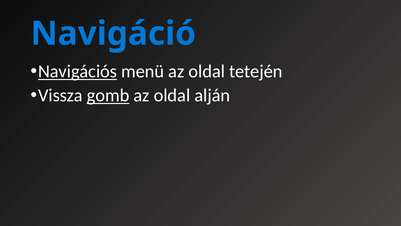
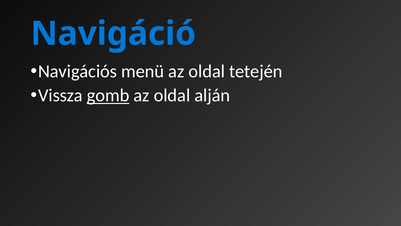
Navigációs underline: present -> none
